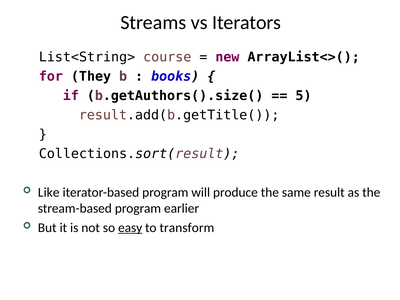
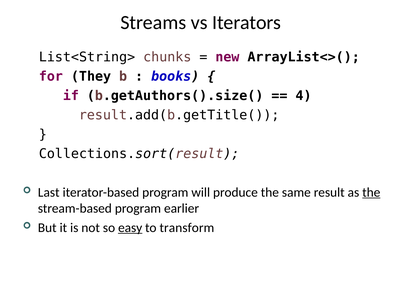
course: course -> chunks
5: 5 -> 4
Like: Like -> Last
the at (371, 192) underline: none -> present
